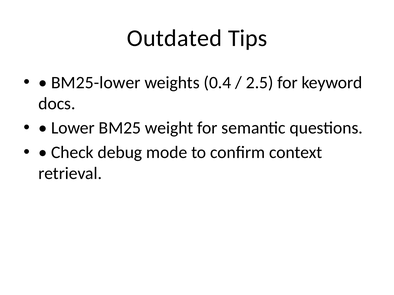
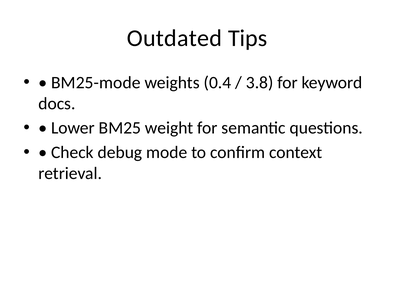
BM25-lower: BM25-lower -> BM25-mode
2.5: 2.5 -> 3.8
